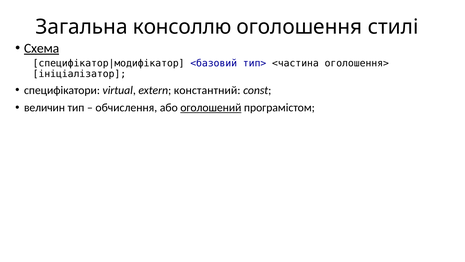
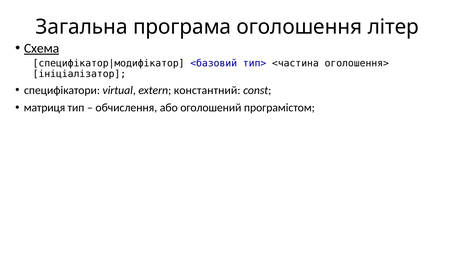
консоллю: консоллю -> програма
стилі: стилі -> літер
величин: величин -> матриця
оголошений underline: present -> none
